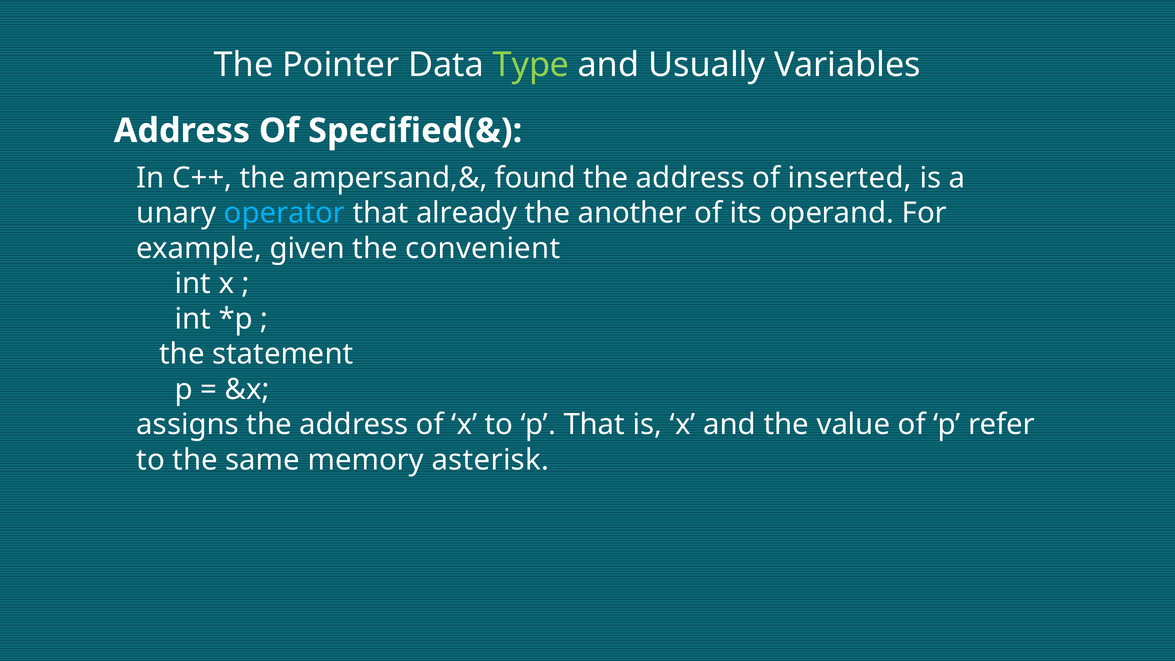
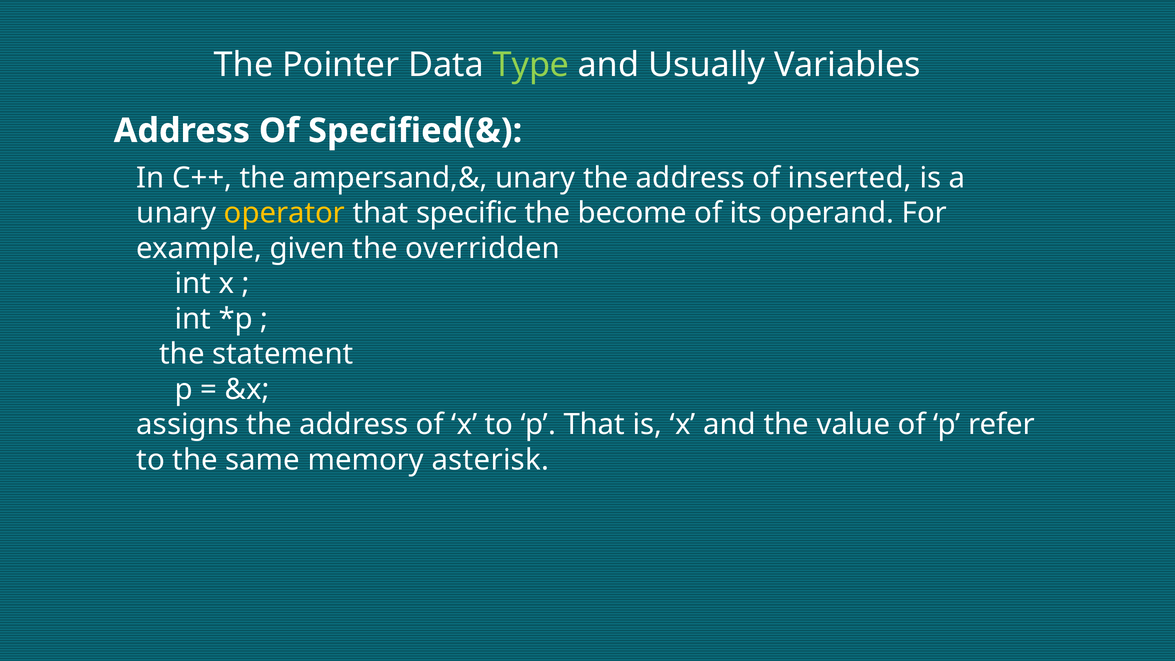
ampersand,& found: found -> unary
operator colour: light blue -> yellow
already: already -> specific
another: another -> become
convenient: convenient -> overridden
